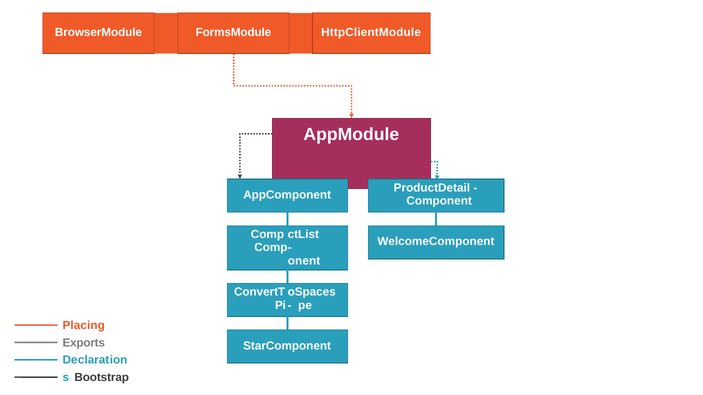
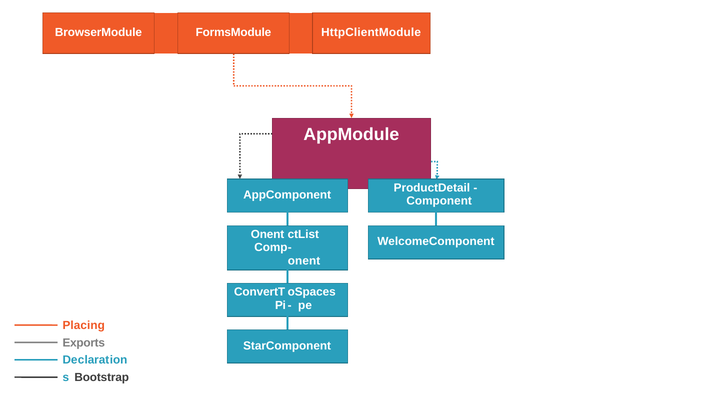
Comp at (267, 235): Comp -> Onent
